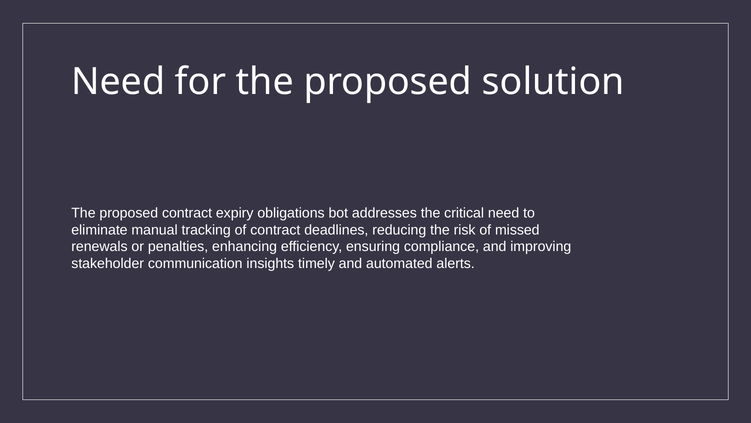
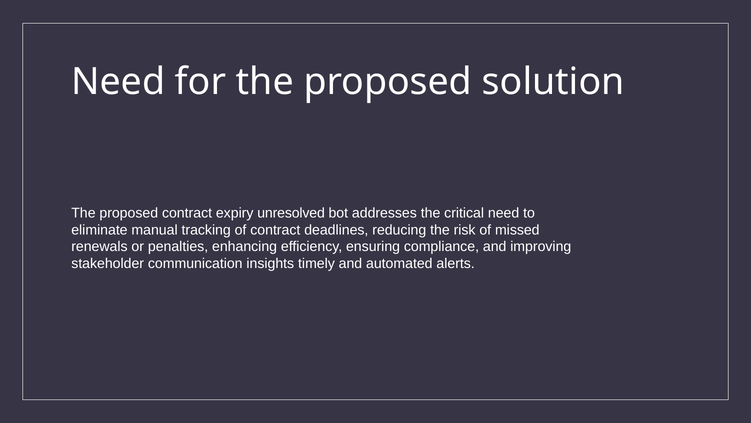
obligations: obligations -> unresolved
